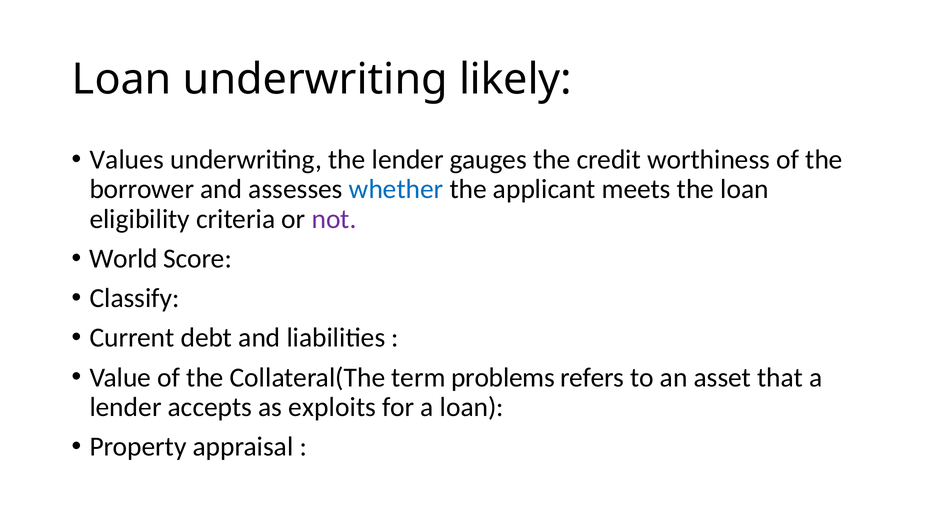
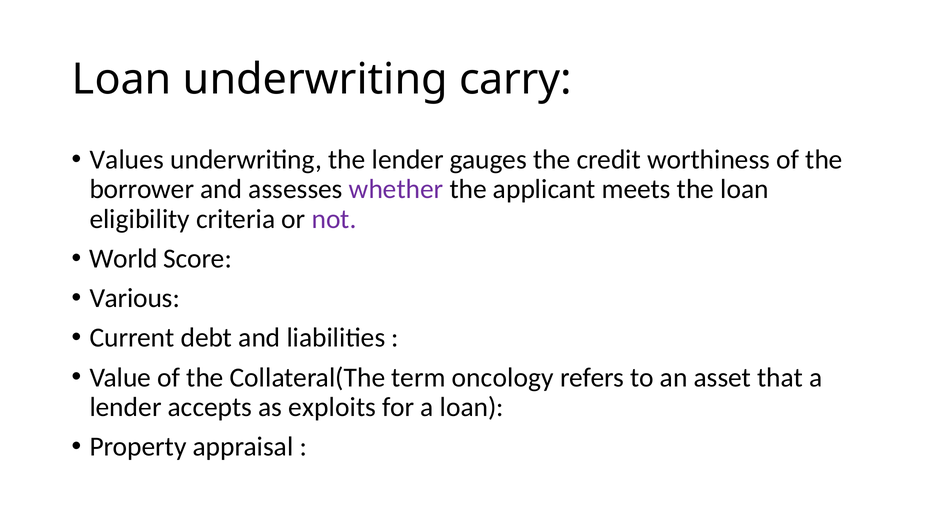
likely: likely -> carry
whether colour: blue -> purple
Classify: Classify -> Various
problems: problems -> oncology
